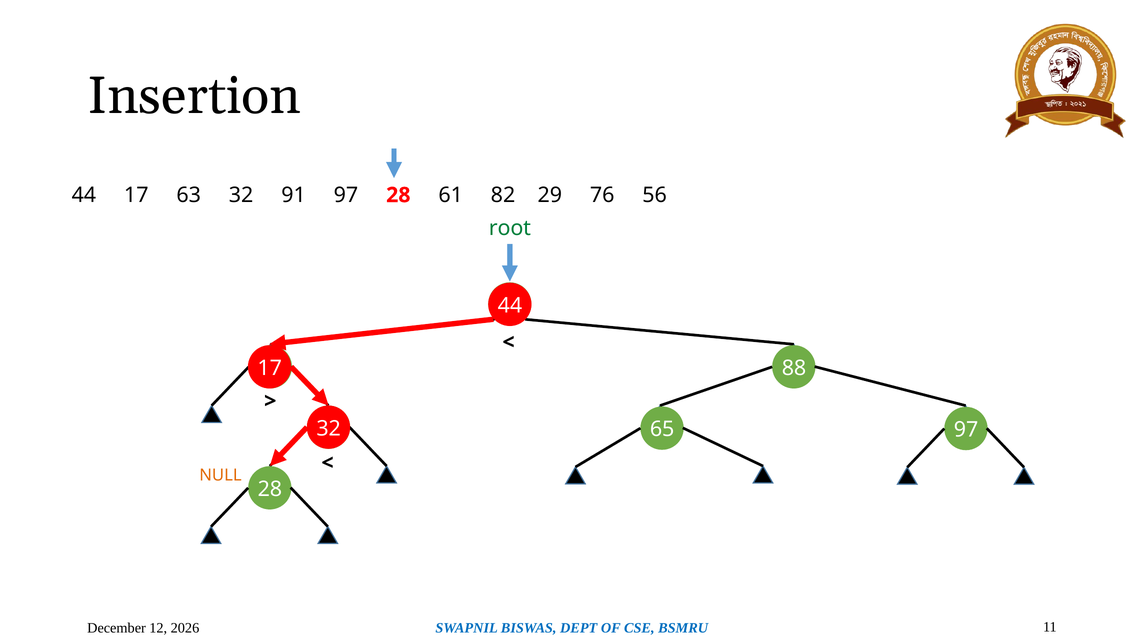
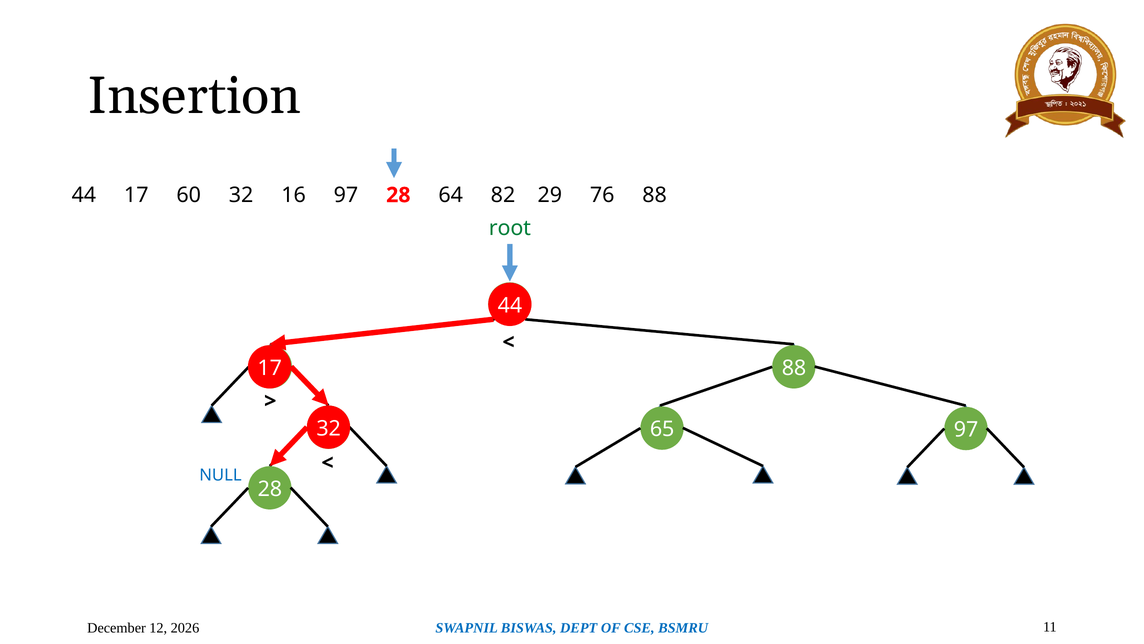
63: 63 -> 60
91: 91 -> 16
61: 61 -> 64
76 56: 56 -> 88
NULL colour: orange -> blue
